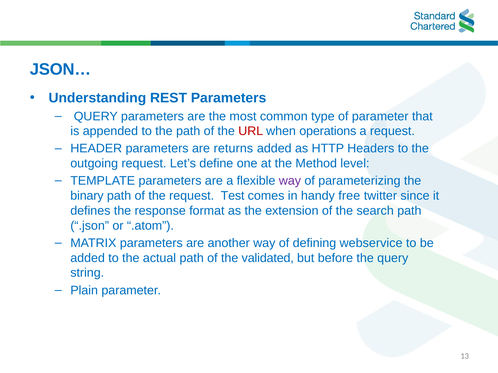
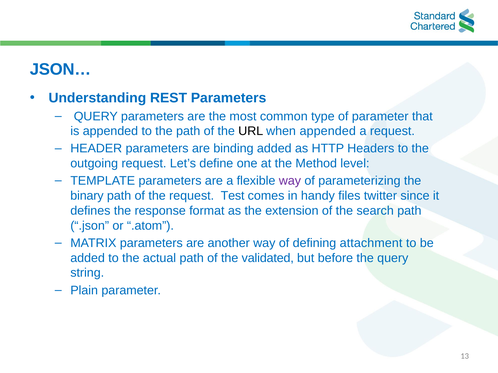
URL colour: red -> black
when operations: operations -> appended
returns: returns -> binding
free: free -> files
webservice: webservice -> attachment
